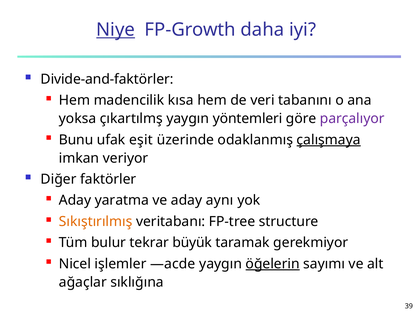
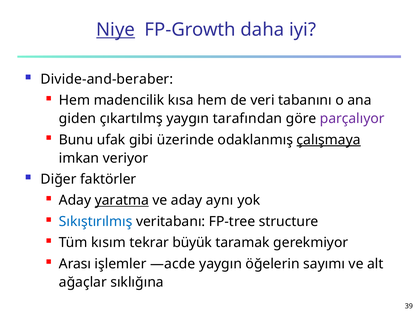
Divide-and-faktörler: Divide-and-faktörler -> Divide-and-beraber
yoksa: yoksa -> giden
yöntemleri: yöntemleri -> tarafından
eşit: eşit -> gibi
yaratma underline: none -> present
Sıkıştırılmış colour: orange -> blue
bulur: bulur -> kısım
Nicel: Nicel -> Arası
öğelerin underline: present -> none
